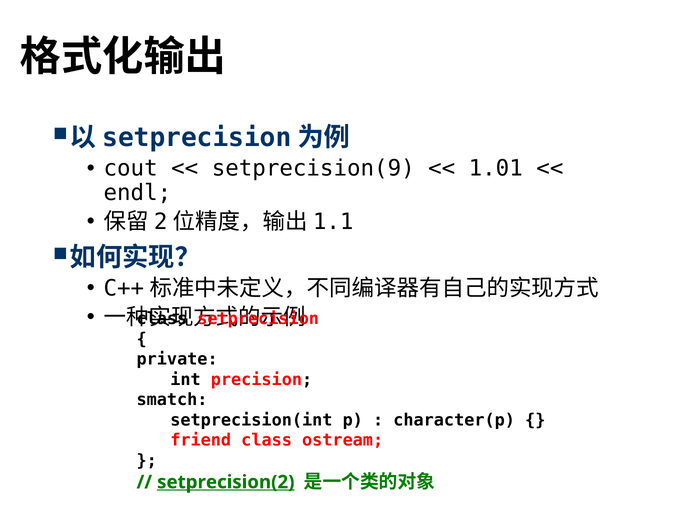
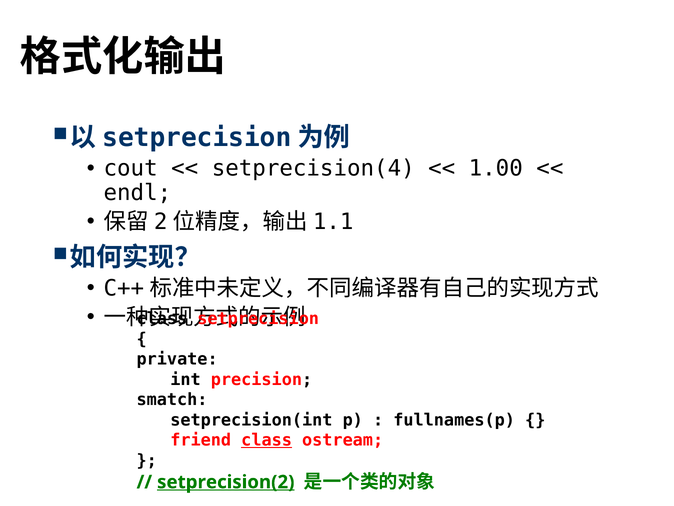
setprecision(9: setprecision(9 -> setprecision(4
1.01: 1.01 -> 1.00
character(p: character(p -> fullnames(p
class at (267, 440) underline: none -> present
